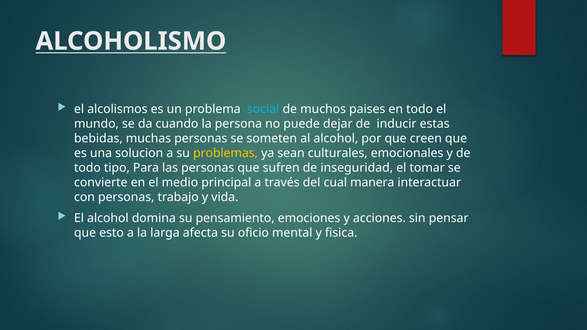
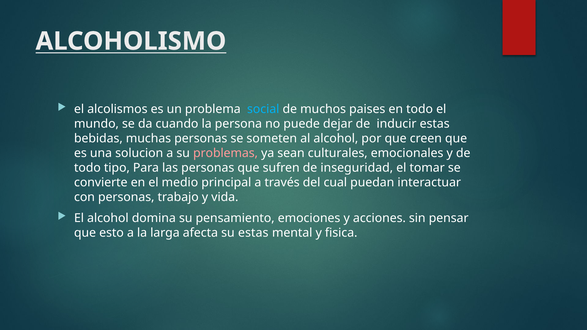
problemas colour: yellow -> pink
manera: manera -> puedan
su oficio: oficio -> estas
